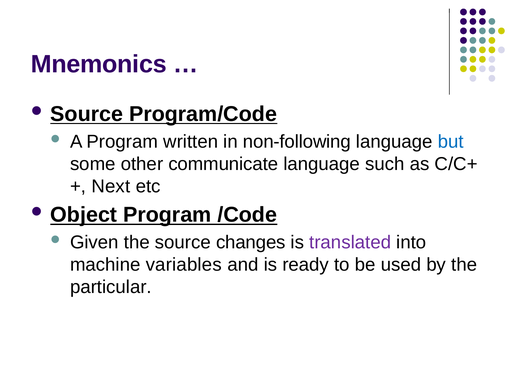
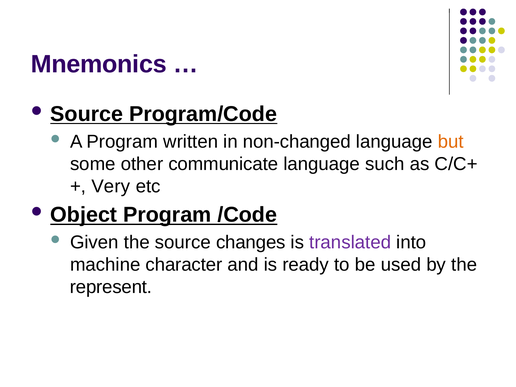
non-following: non-following -> non-changed
but colour: blue -> orange
Next: Next -> Very
variables: variables -> character
particular: particular -> represent
